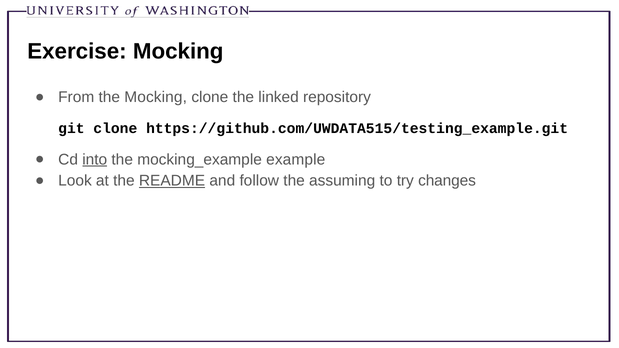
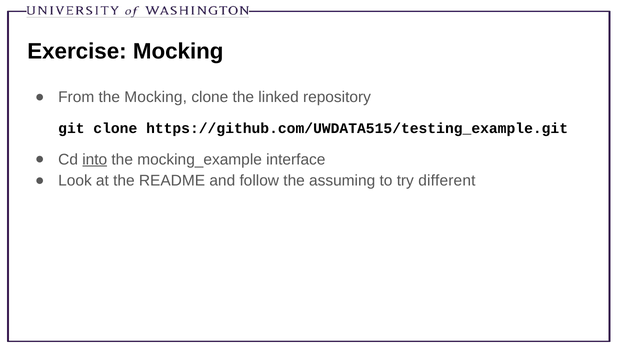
example: example -> interface
README underline: present -> none
changes: changes -> different
